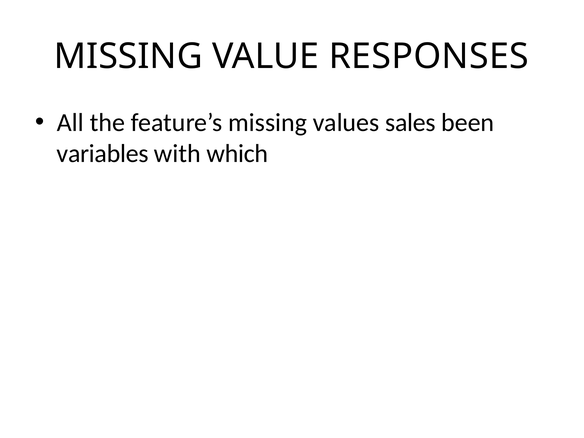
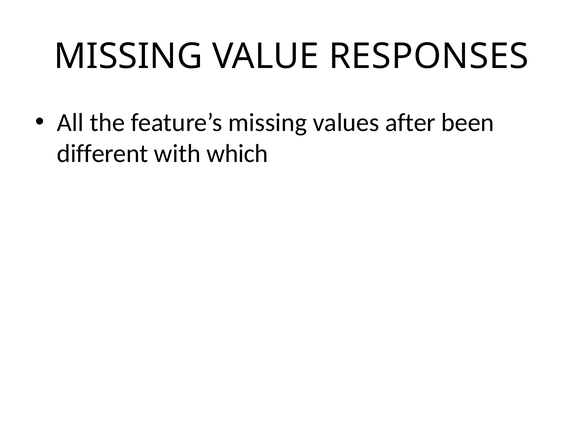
sales: sales -> after
variables: variables -> different
